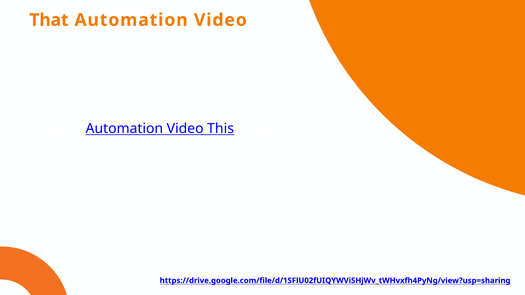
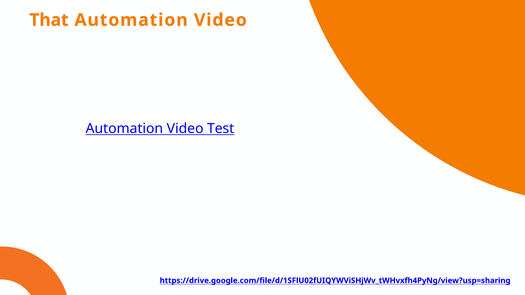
This: This -> Test
